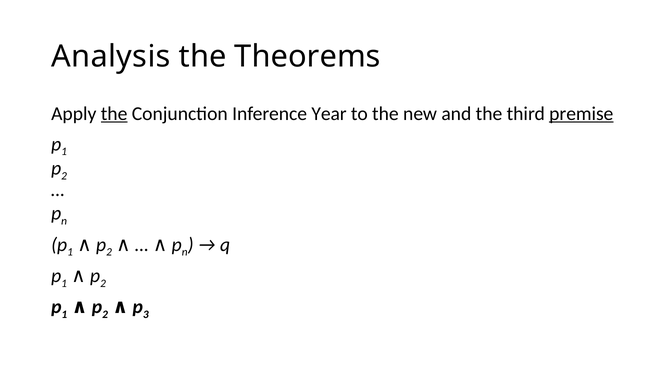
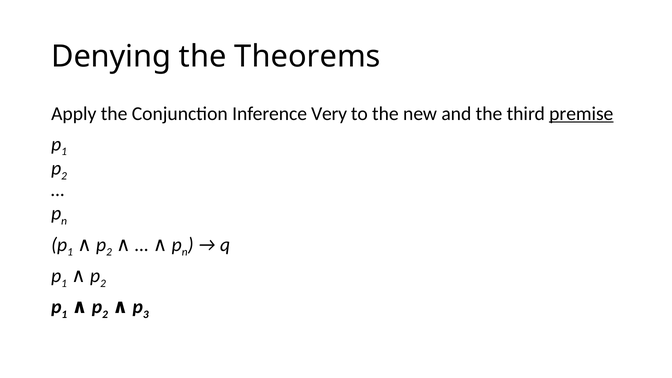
Analysis: Analysis -> Denying
the at (114, 114) underline: present -> none
Year: Year -> Very
